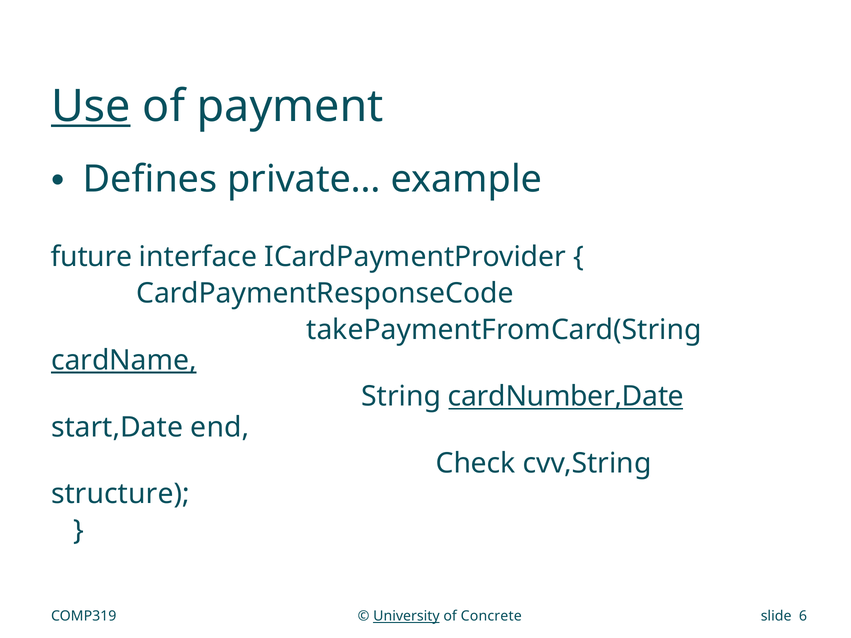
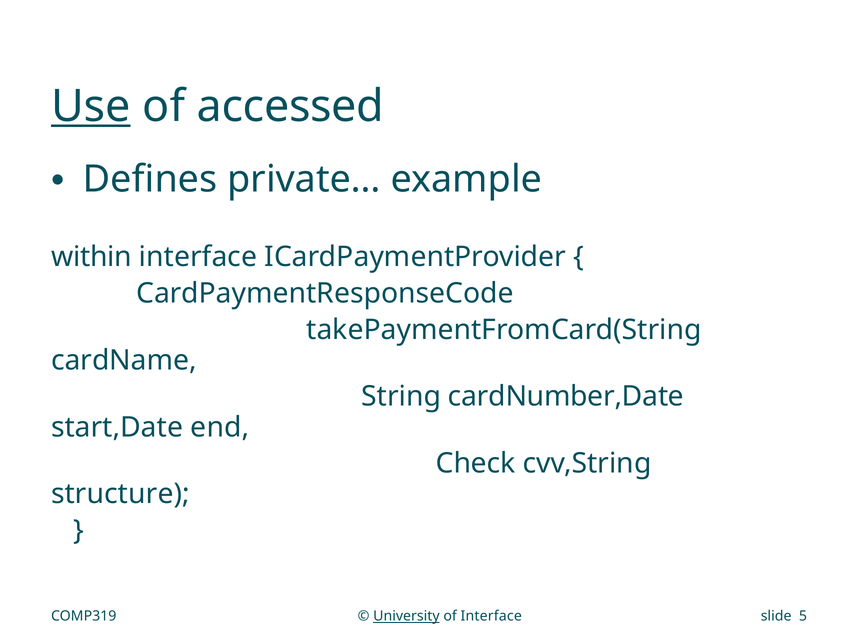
payment: payment -> accessed
future: future -> within
cardName underline: present -> none
cardNumber,Date underline: present -> none
of Concrete: Concrete -> Interface
6: 6 -> 5
